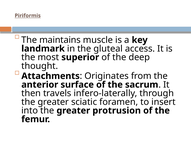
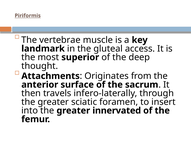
maintains: maintains -> vertebrae
protrusion: protrusion -> innervated
